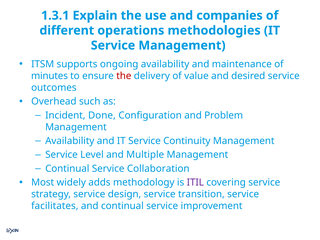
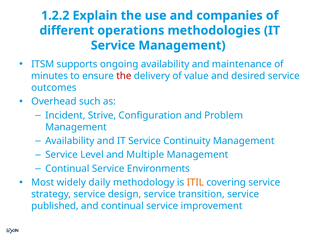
1.3.1: 1.3.1 -> 1.2.2
Done: Done -> Strive
Collaboration: Collaboration -> Environments
adds: adds -> daily
ITIL colour: purple -> orange
facilitates: facilitates -> published
